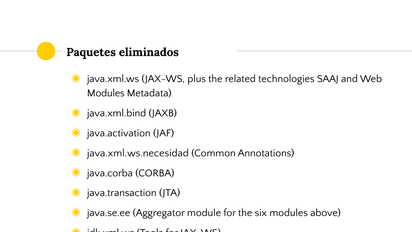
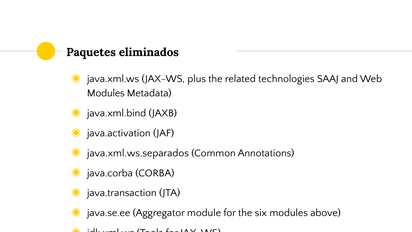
java.xml.ws.necesidad: java.xml.ws.necesidad -> java.xml.ws.separados
